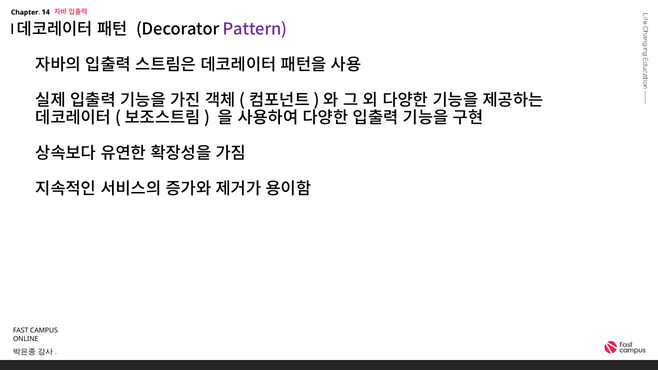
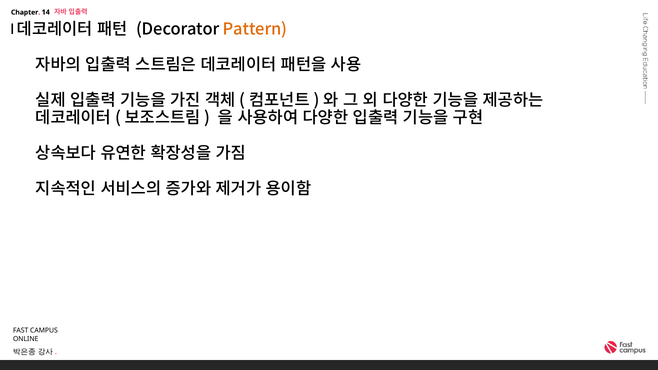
Pattern colour: purple -> orange
